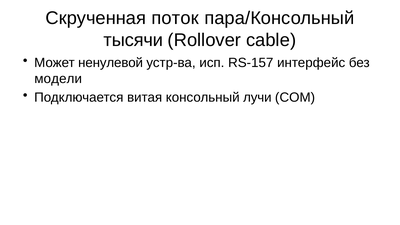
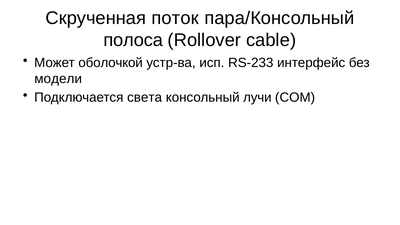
тысячи: тысячи -> полоса
ненулевой: ненулевой -> оболочкой
RS-157: RS-157 -> RS-233
витая: витая -> света
